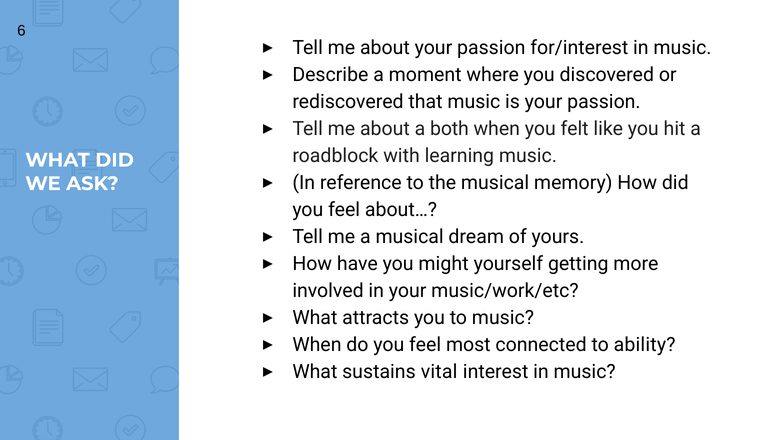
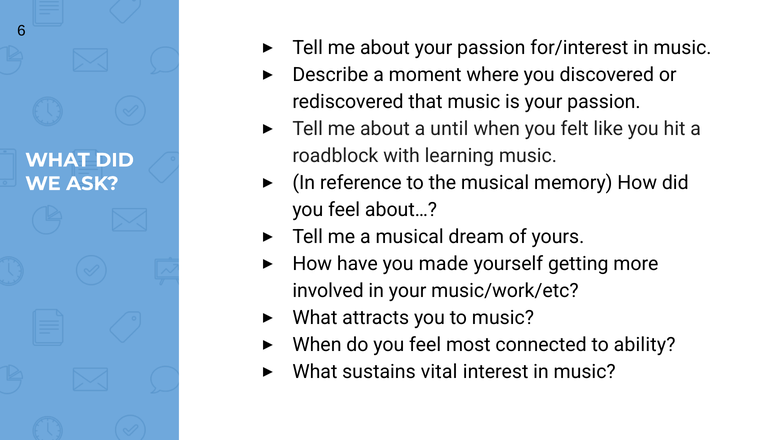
both: both -> until
might: might -> made
